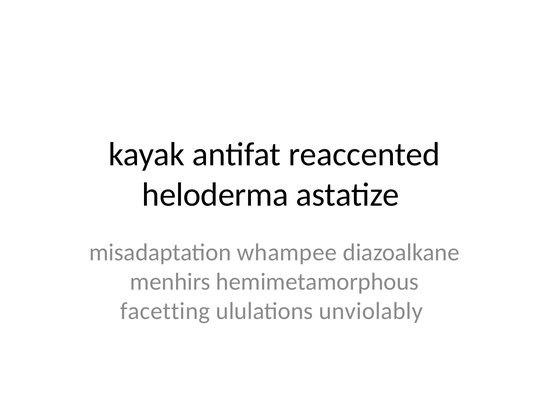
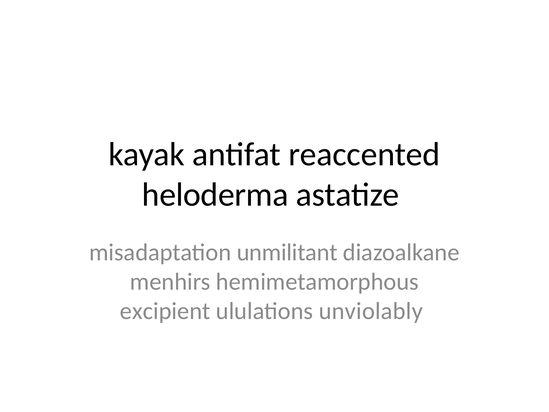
whampee: whampee -> unmilitant
facetting: facetting -> excipient
